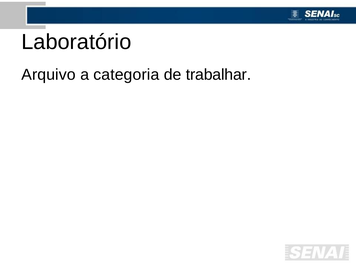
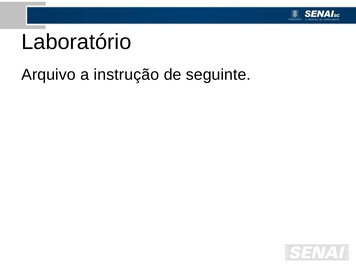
categoria: categoria -> instrução
trabalhar: trabalhar -> seguinte
